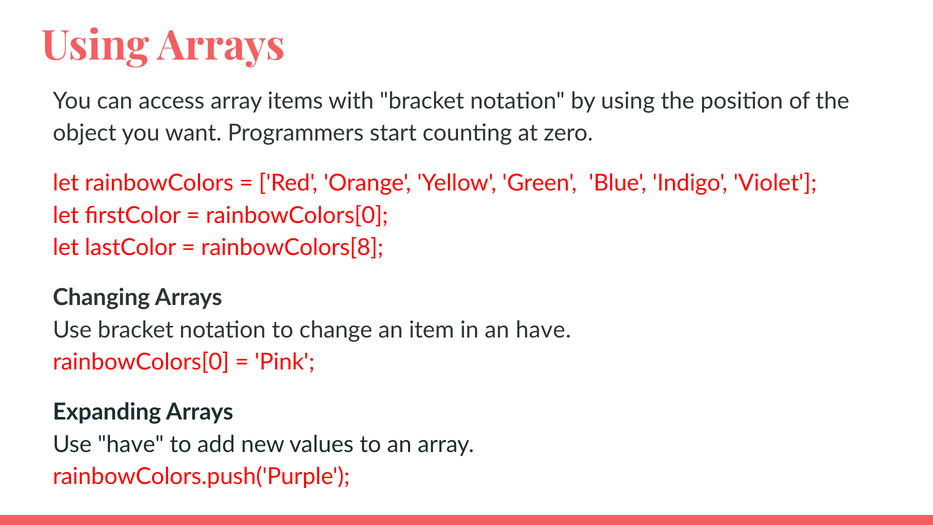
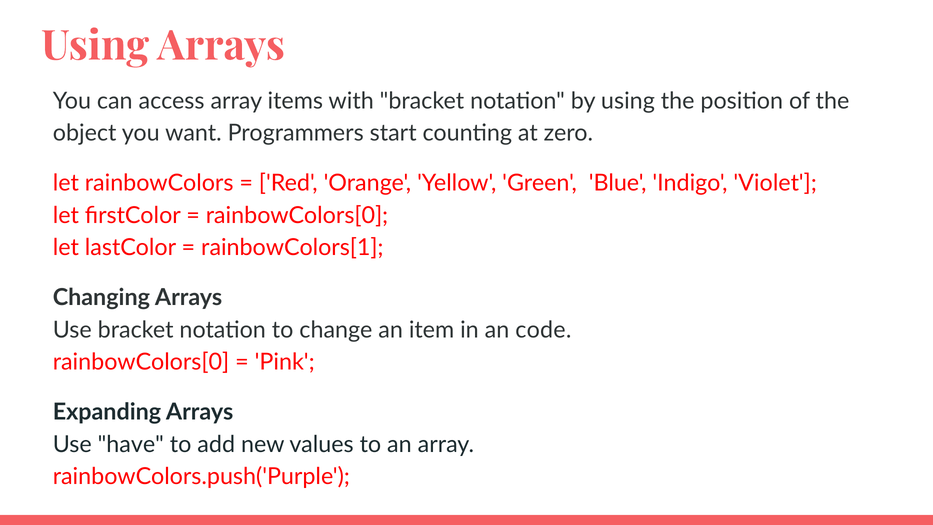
rainbowColors[8: rainbowColors[8 -> rainbowColors[1
an have: have -> code
